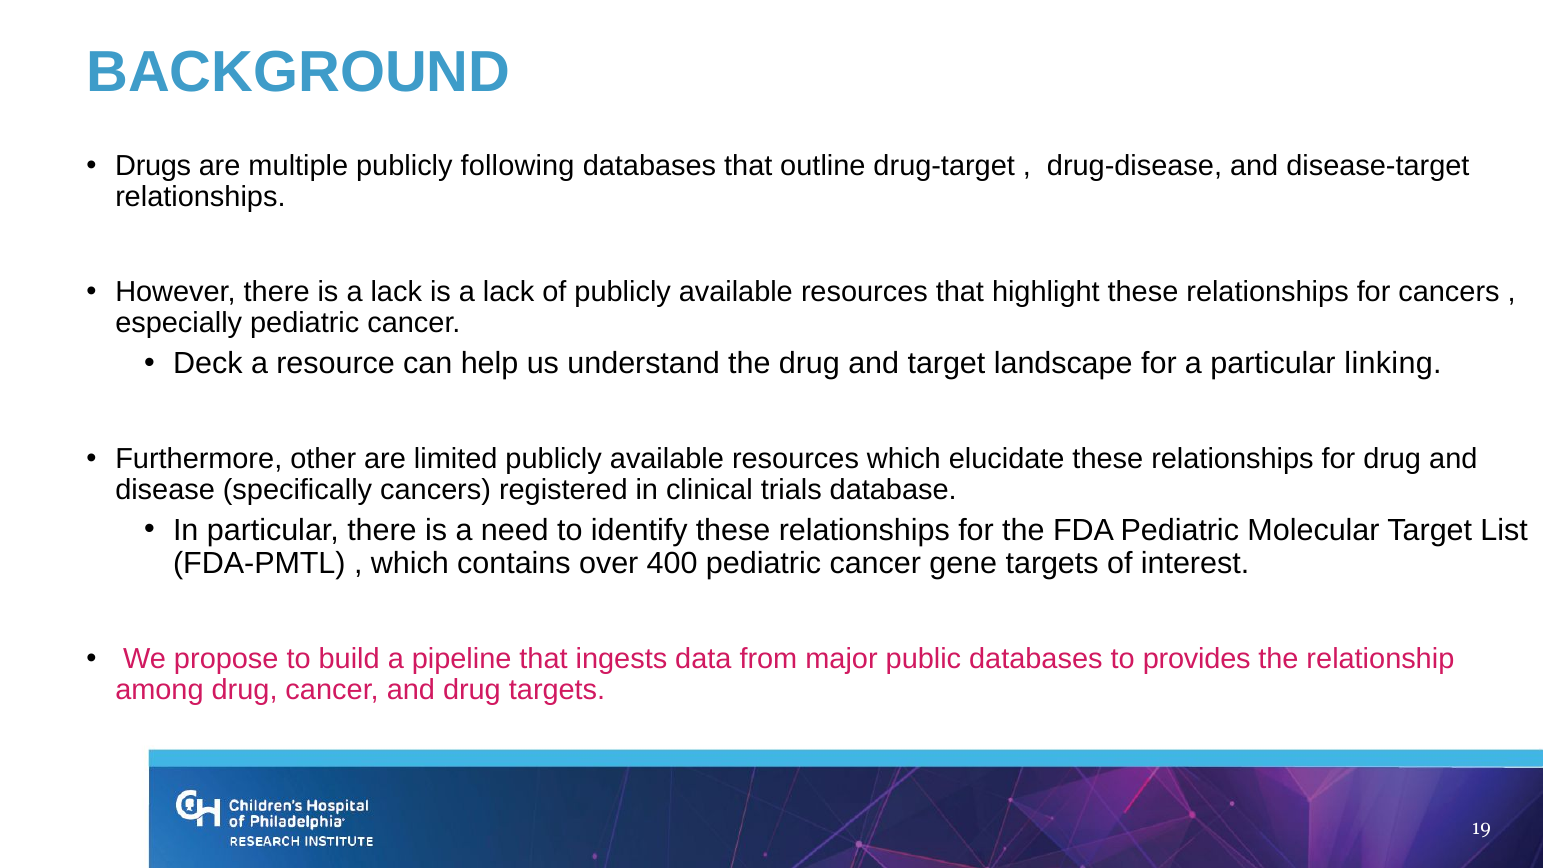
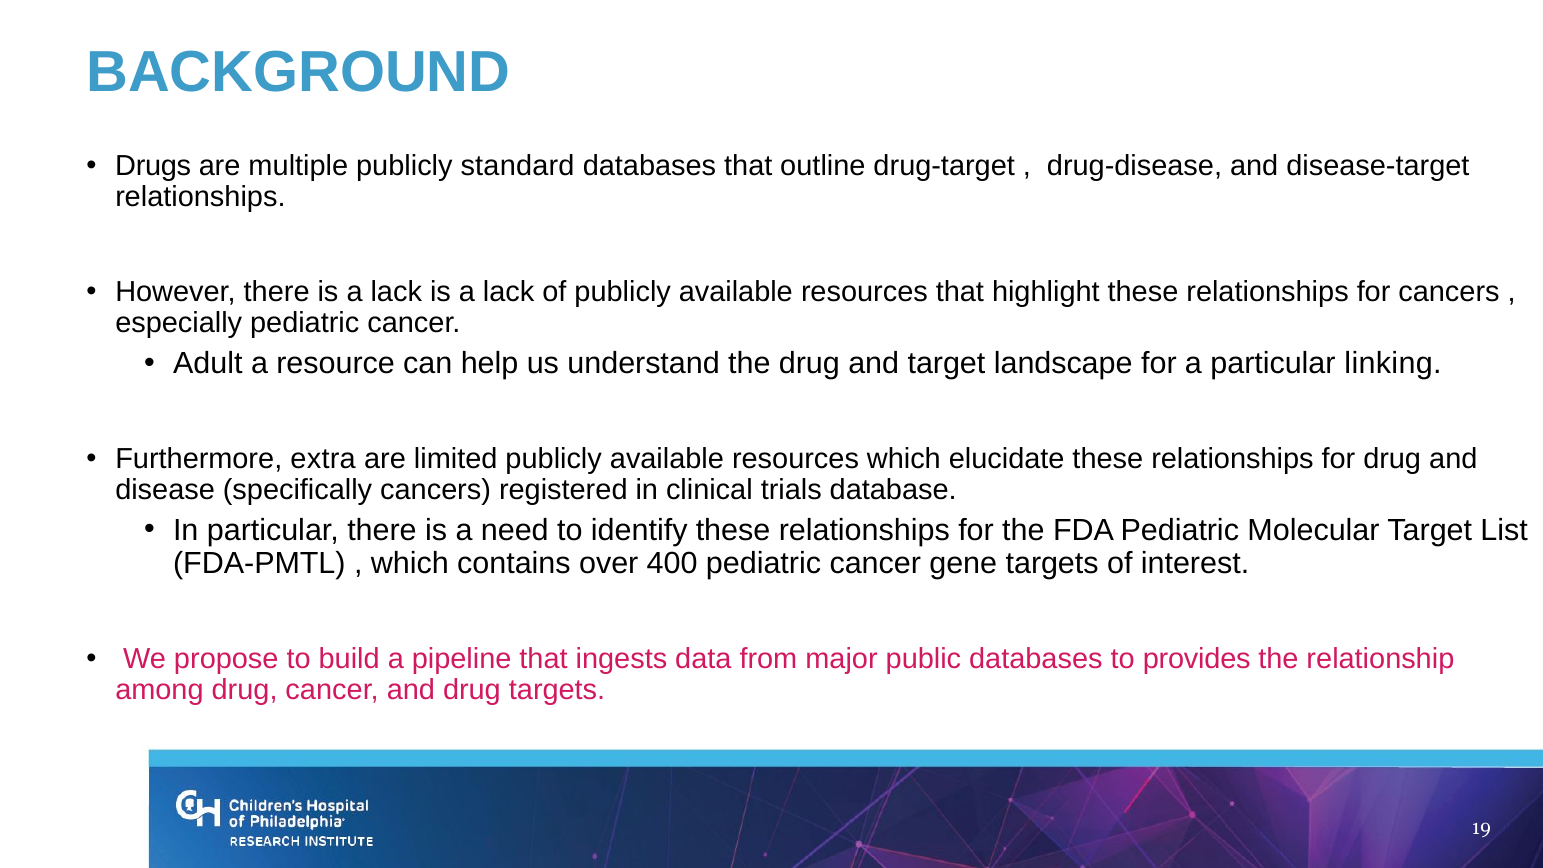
following: following -> standard
Deck: Deck -> Adult
other: other -> extra
